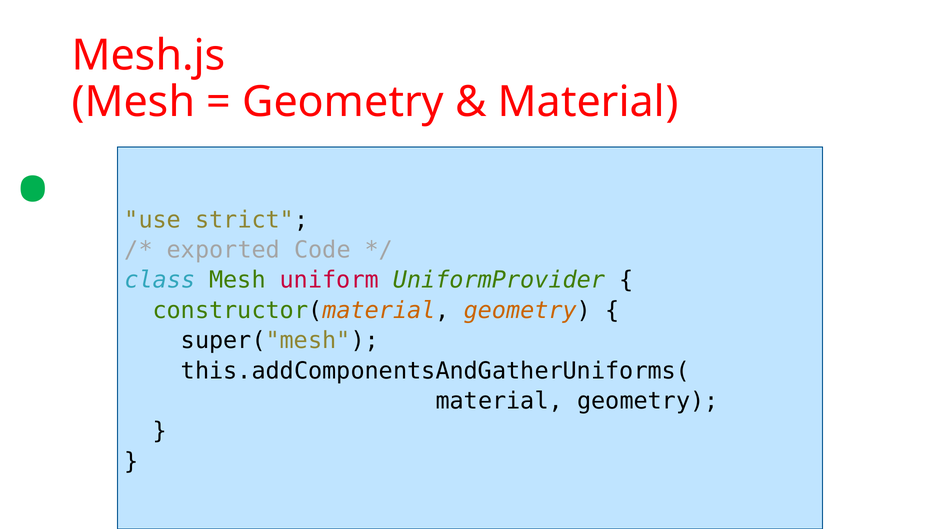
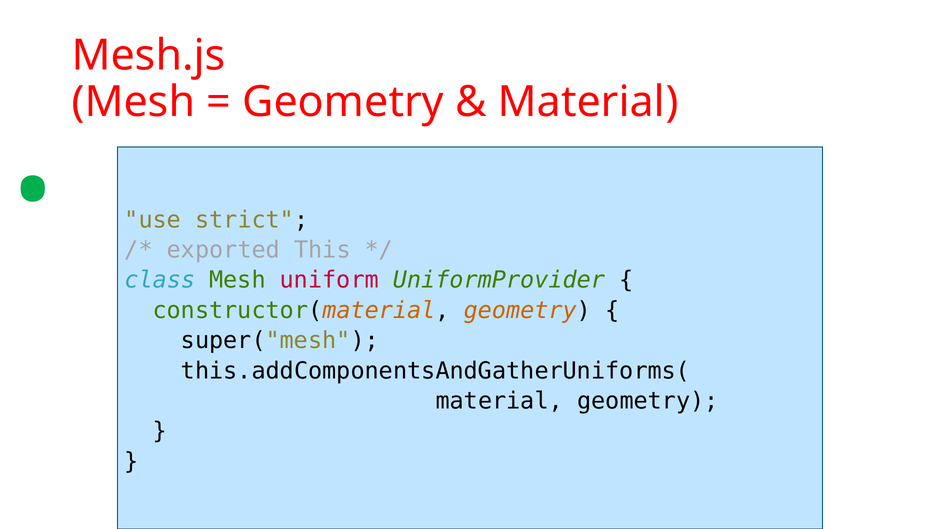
Code: Code -> This
